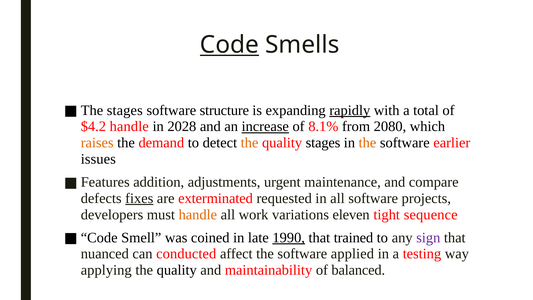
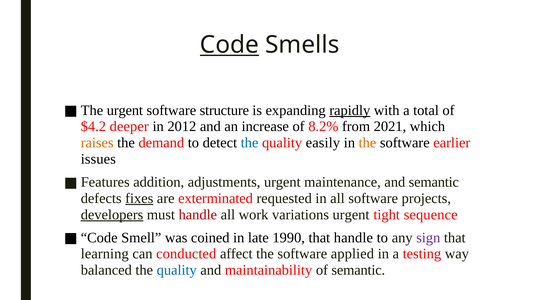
stages at (125, 110): stages -> urgent
$4.2 handle: handle -> deeper
2028: 2028 -> 2012
increase underline: present -> none
8.1%: 8.1% -> 8.2%
2080: 2080 -> 2021
the at (250, 143) colour: orange -> blue
quality stages: stages -> easily
and compare: compare -> semantic
developers underline: none -> present
handle at (198, 214) colour: orange -> red
variations eleven: eleven -> urgent
1990 underline: present -> none
that trained: trained -> handle
nuanced: nuanced -> learning
applying: applying -> balanced
quality at (177, 270) colour: black -> blue
of balanced: balanced -> semantic
